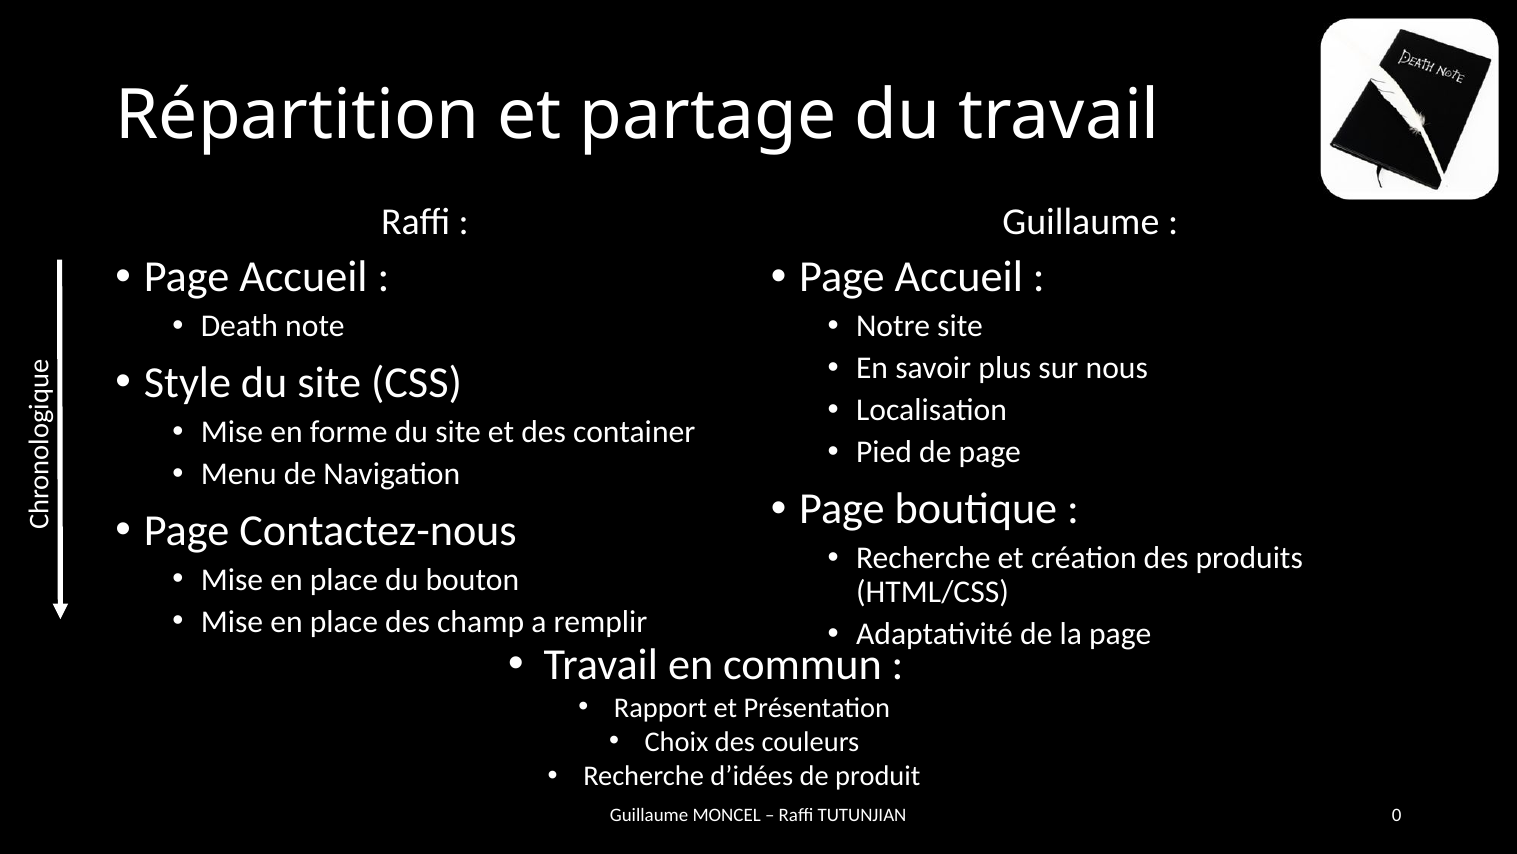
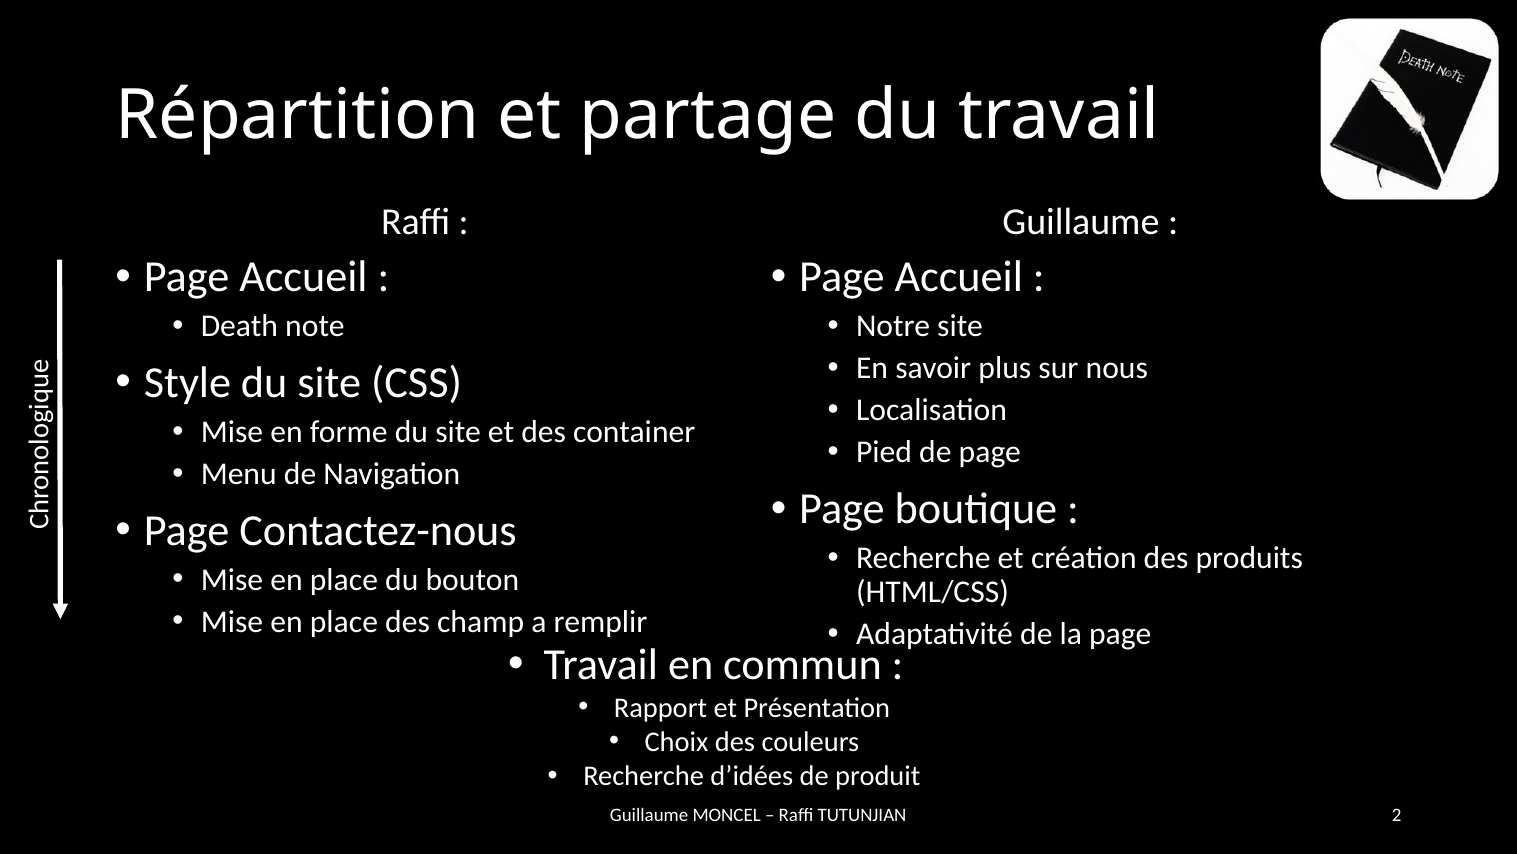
0: 0 -> 2
